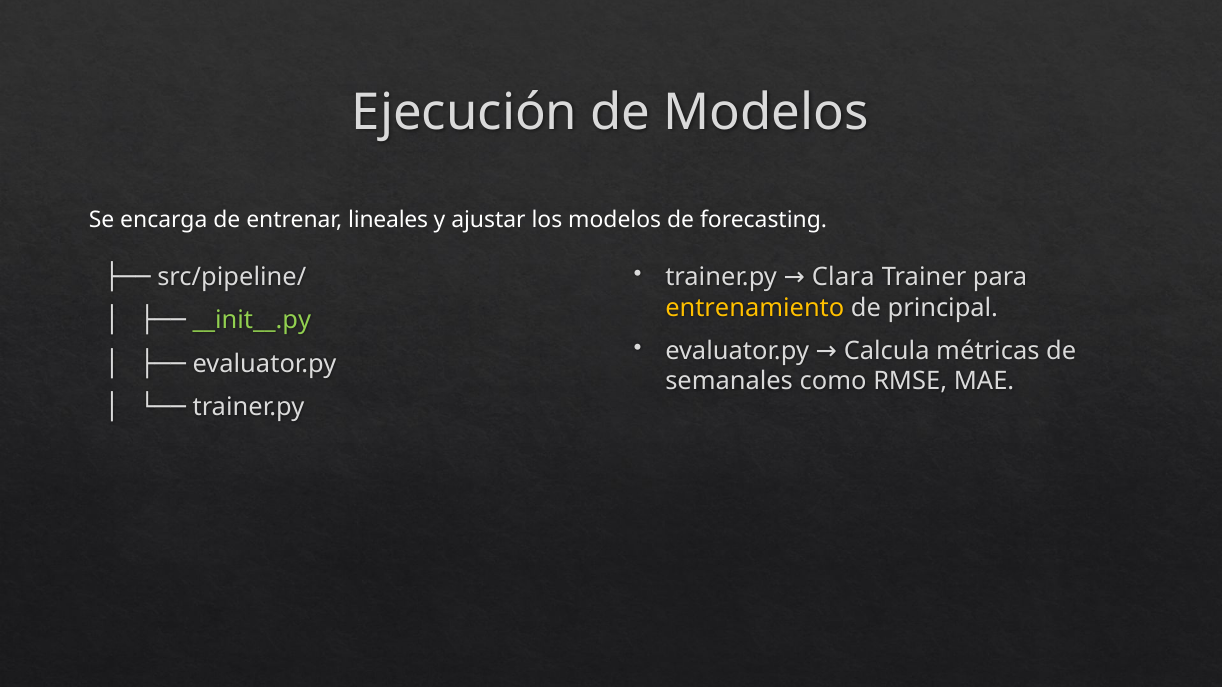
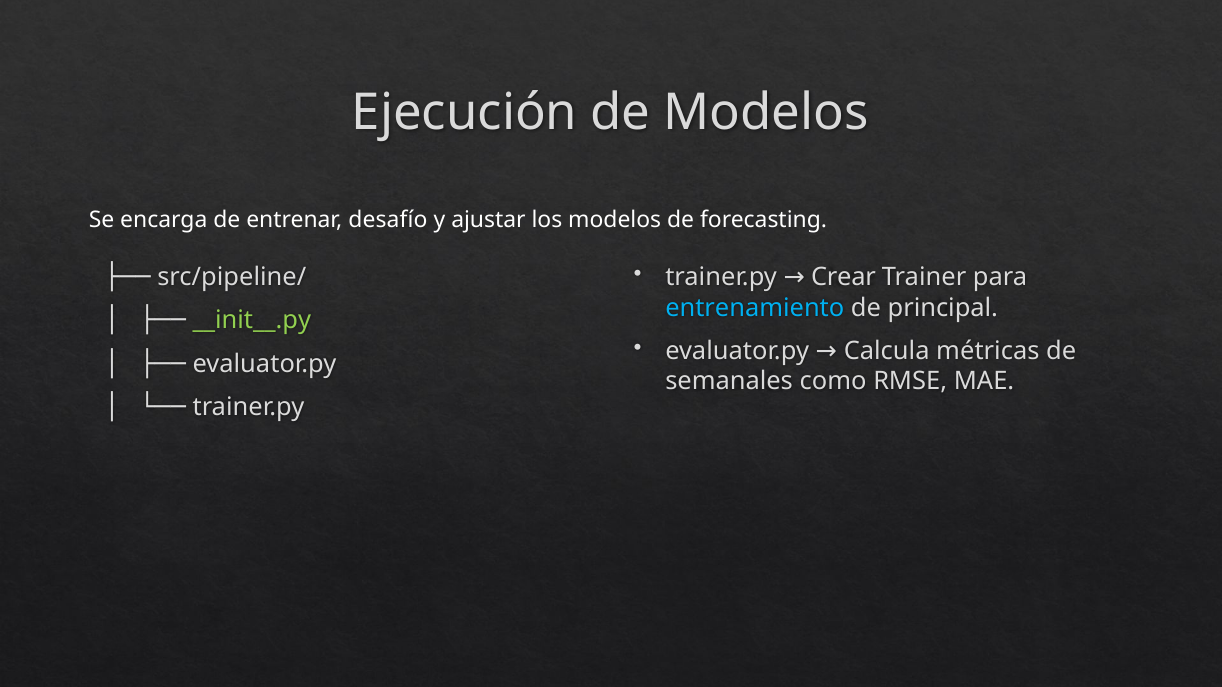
lineales: lineales -> desafío
Clara: Clara -> Crear
entrenamiento colour: yellow -> light blue
